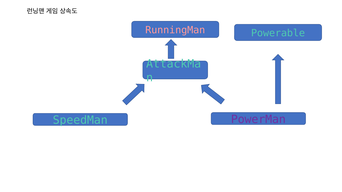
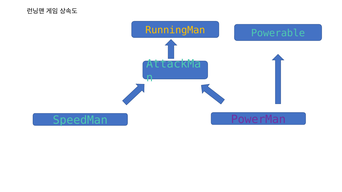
RunningMan colour: pink -> yellow
